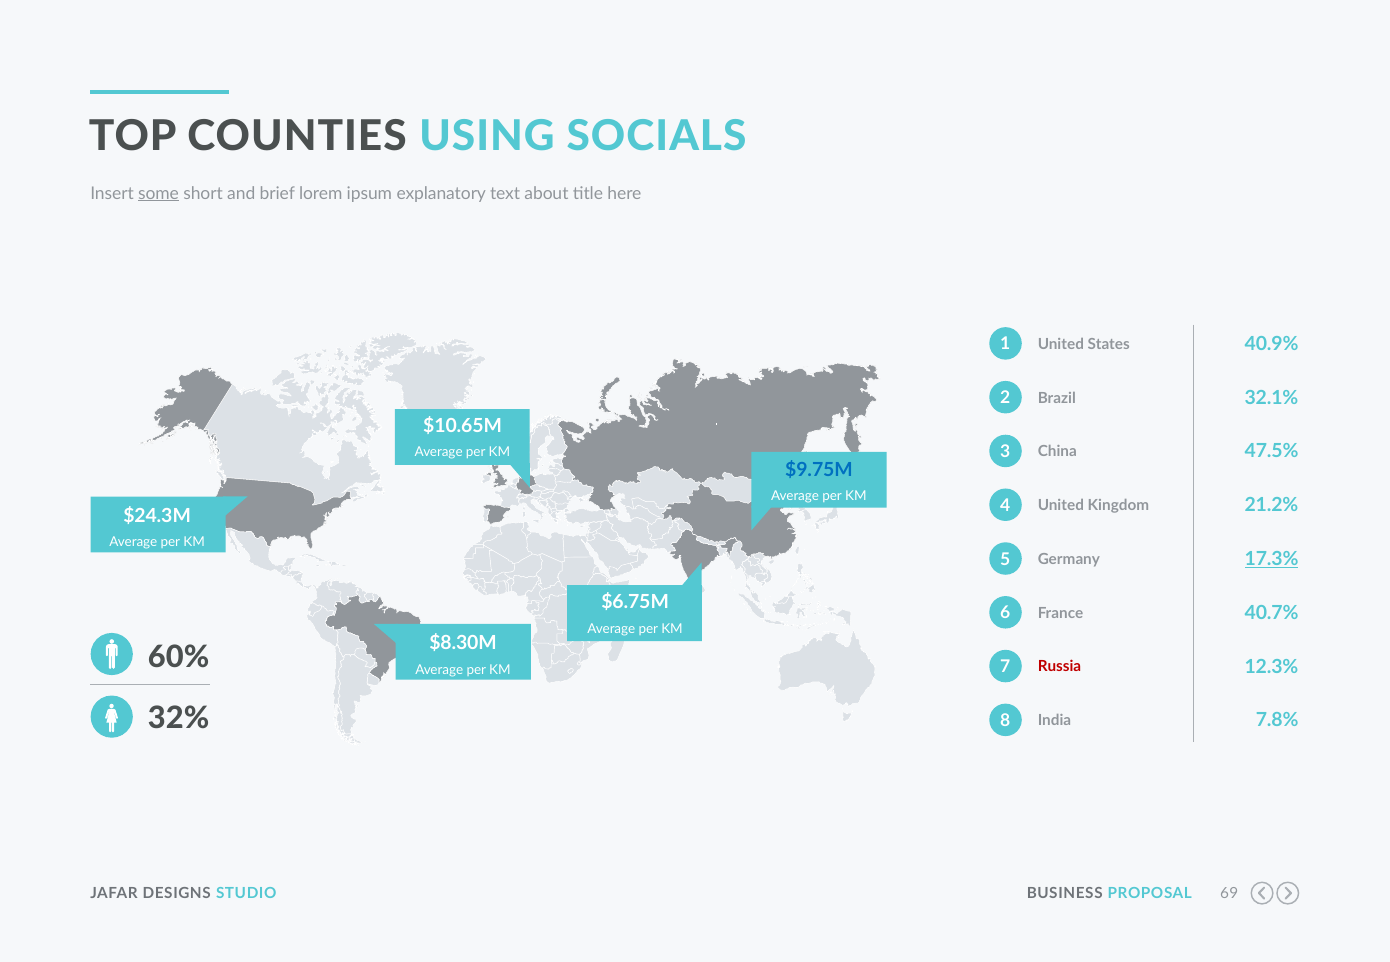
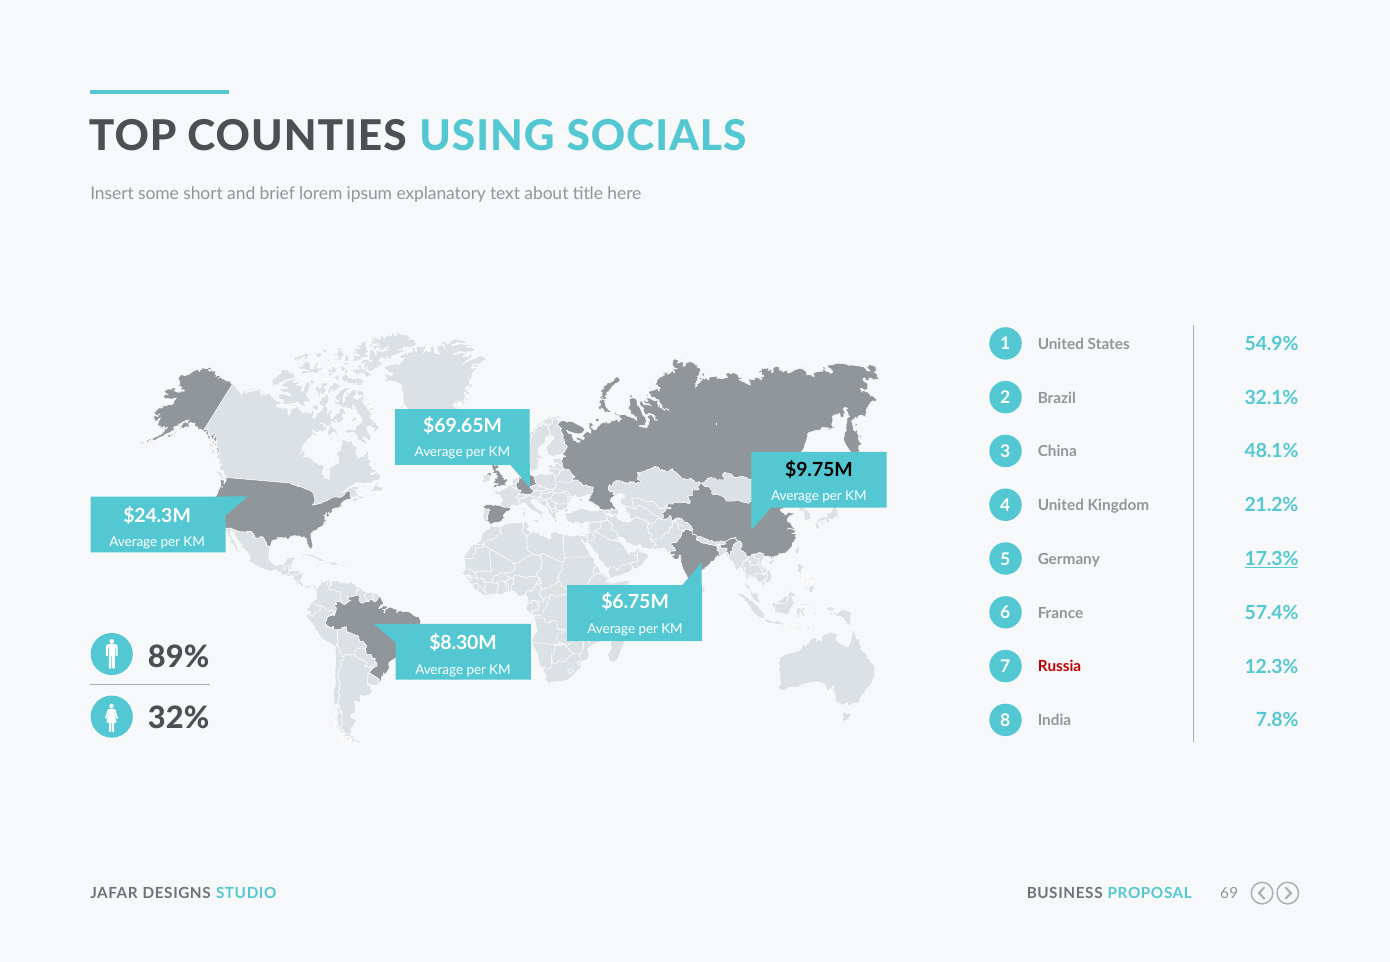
some underline: present -> none
40.9%: 40.9% -> 54.9%
$10.65M: $10.65M -> $69.65M
47.5%: 47.5% -> 48.1%
$9.75M colour: blue -> black
40.7%: 40.7% -> 57.4%
60%: 60% -> 89%
